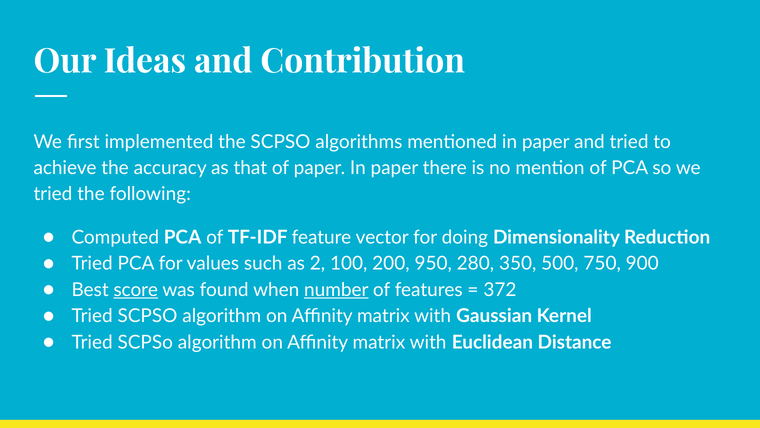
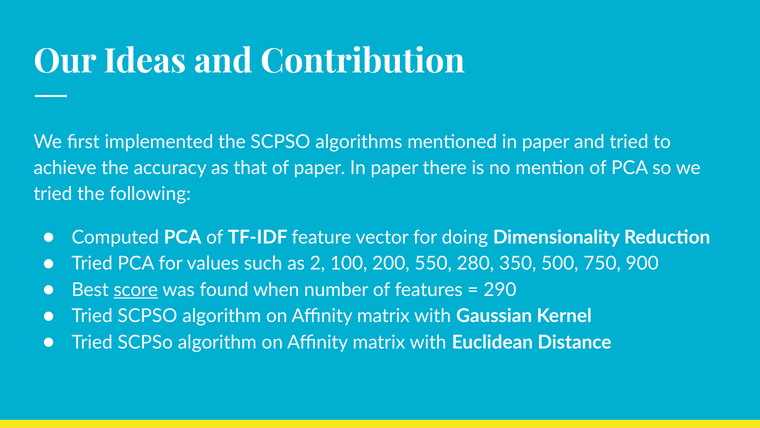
950: 950 -> 550
number underline: present -> none
372: 372 -> 290
